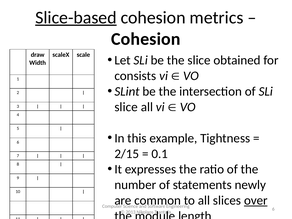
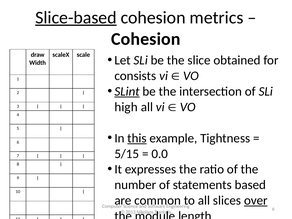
SLint underline: none -> present
slice at (126, 107): slice -> high
this underline: none -> present
2/15: 2/15 -> 5/15
0.1: 0.1 -> 0.0
newly: newly -> based
